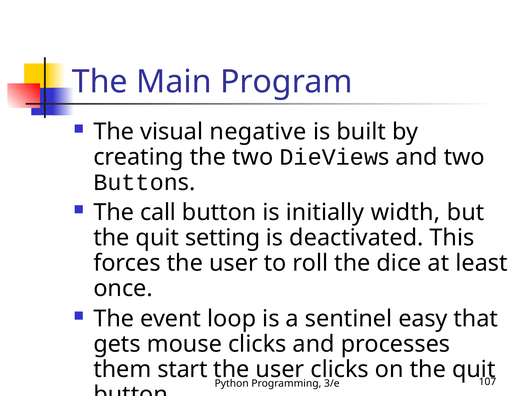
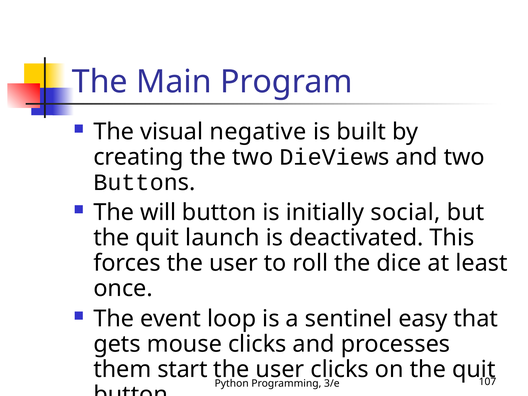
call: call -> will
width: width -> social
setting: setting -> launch
